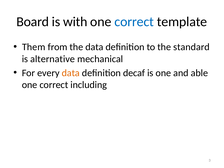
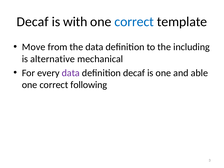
Board at (33, 22): Board -> Decaf
Them: Them -> Move
standard: standard -> including
data at (71, 73) colour: orange -> purple
including: including -> following
